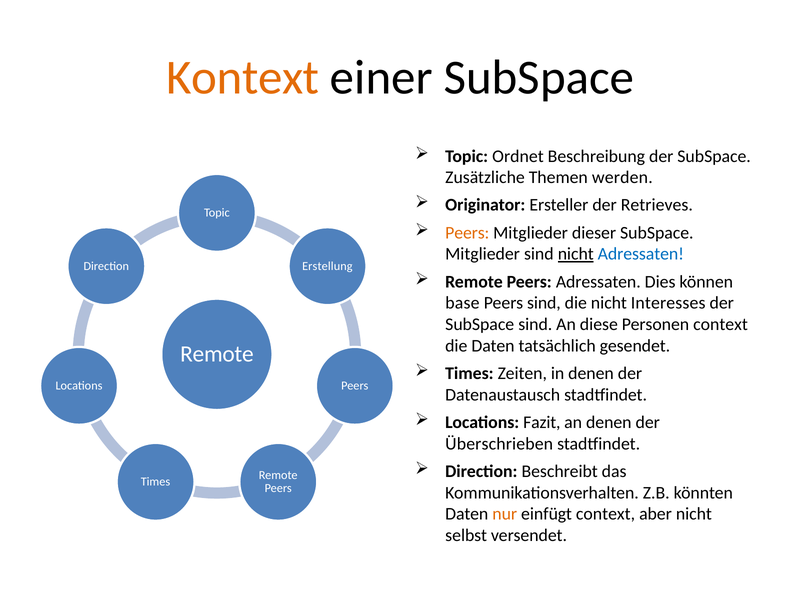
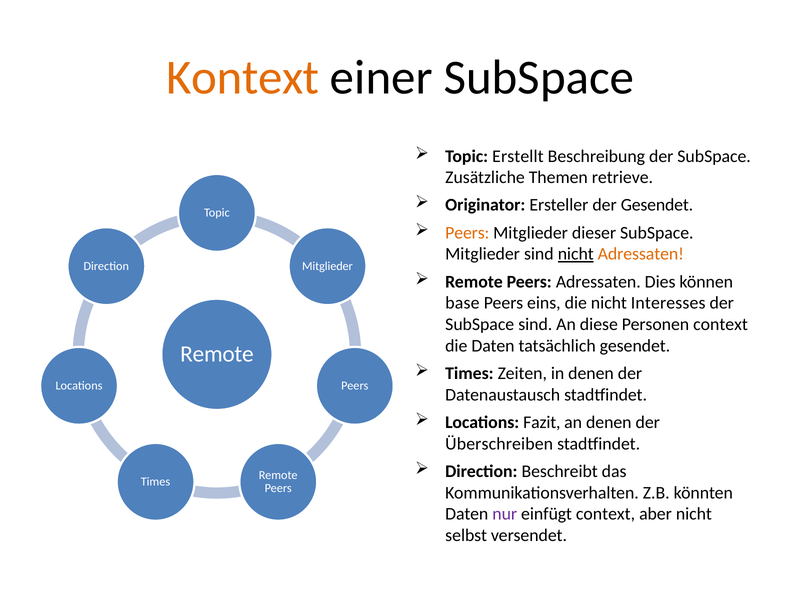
Ordnet: Ordnet -> Erstellt
werden: werden -> retrieve
der Retrieves: Retrieves -> Gesendet
Adressaten at (641, 254) colour: blue -> orange
Erstellung at (327, 266): Erstellung -> Mitglieder
Peers sind: sind -> eins
Überschrieben: Überschrieben -> Überschreiben
nur colour: orange -> purple
